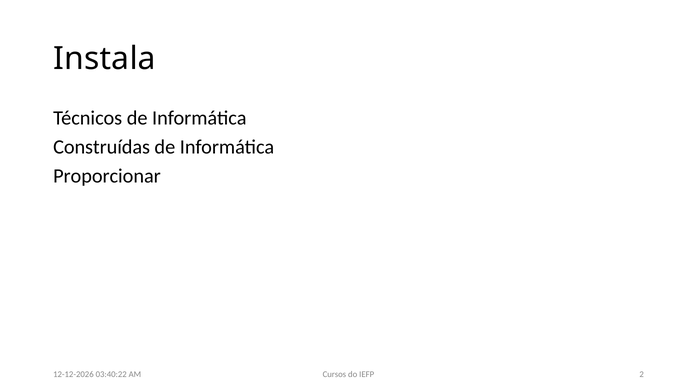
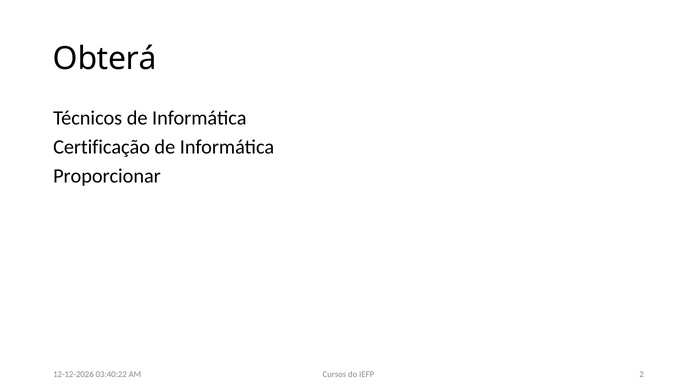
Instala: Instala -> Obterá
Construídas: Construídas -> Certificação
